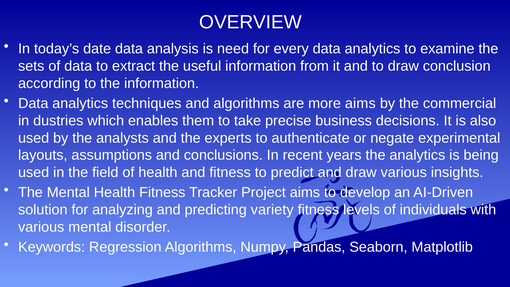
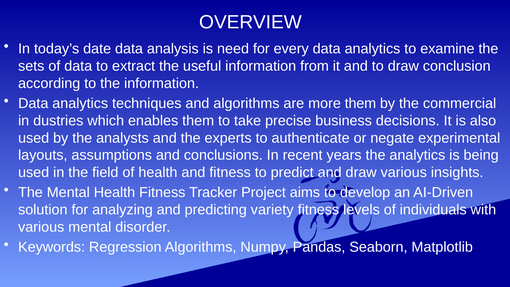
more aims: aims -> them
